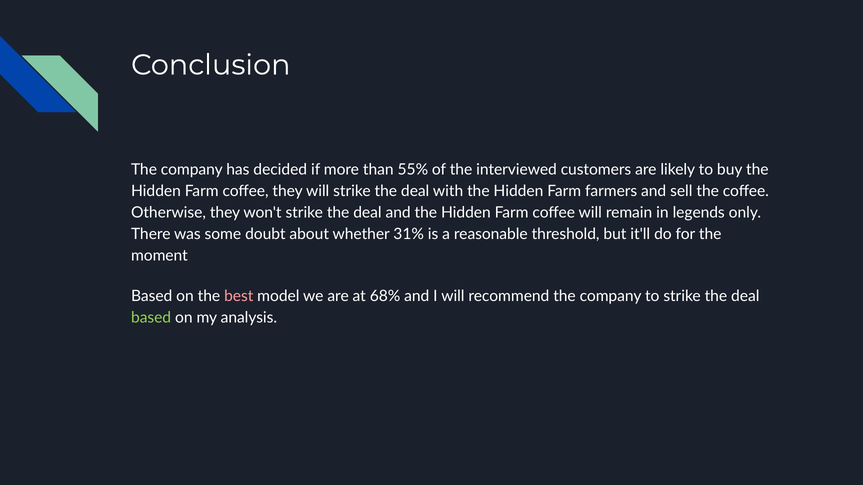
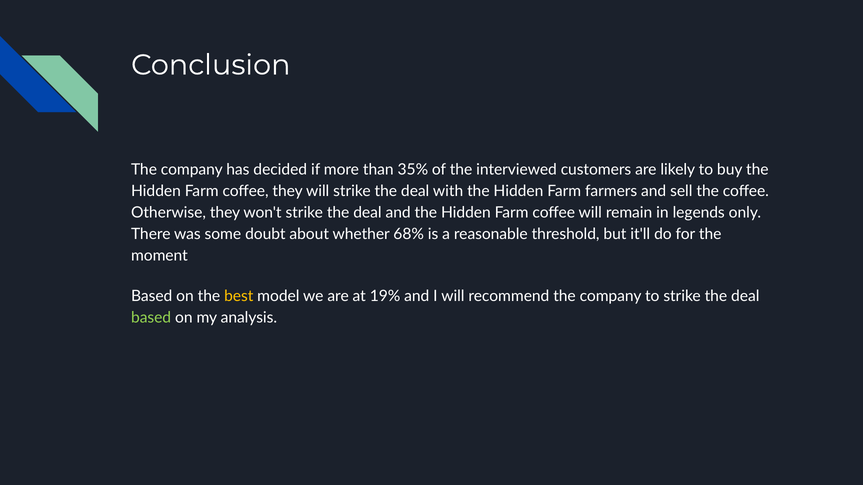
55%: 55% -> 35%
31%: 31% -> 68%
best colour: pink -> yellow
68%: 68% -> 19%
